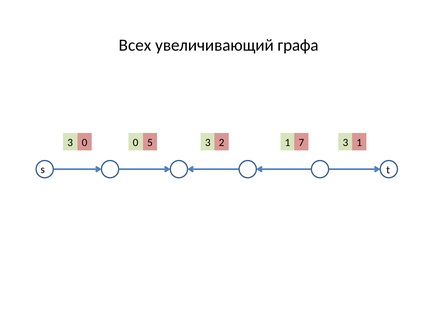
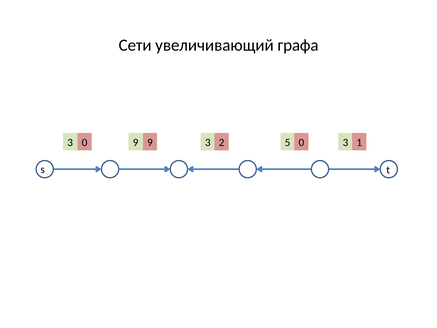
Всех: Всех -> Сети
0 at (136, 142): 0 -> 9
0 5: 5 -> 9
3 1: 1 -> 5
2 7: 7 -> 0
